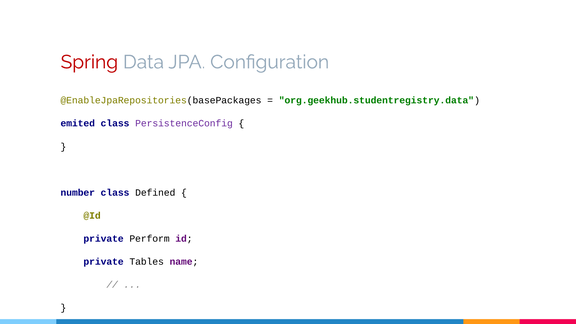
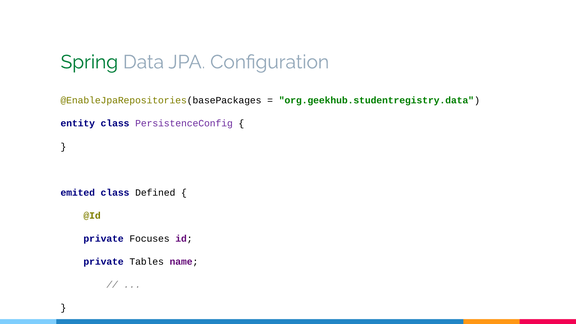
Spring colour: red -> green
emited: emited -> entity
number: number -> emited
Perform: Perform -> Focuses
